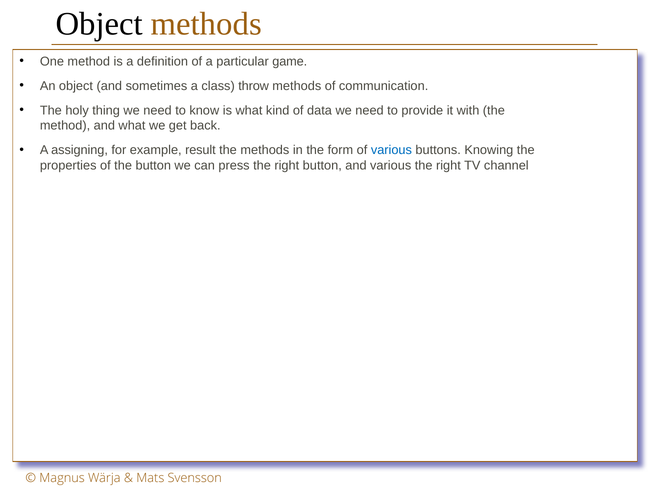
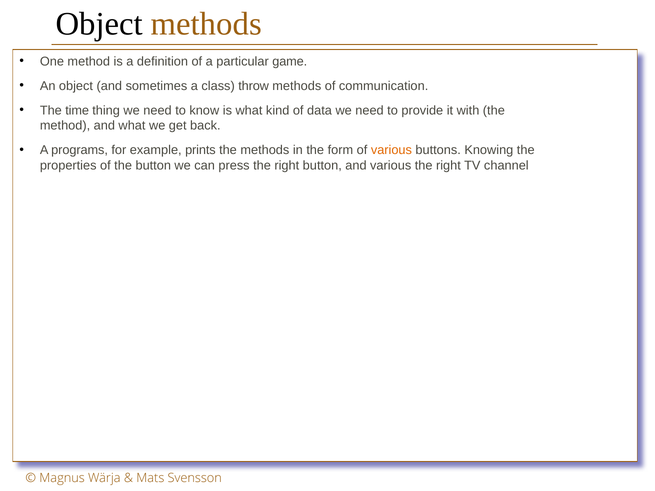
holy: holy -> time
assigning: assigning -> programs
result: result -> prints
various at (391, 150) colour: blue -> orange
